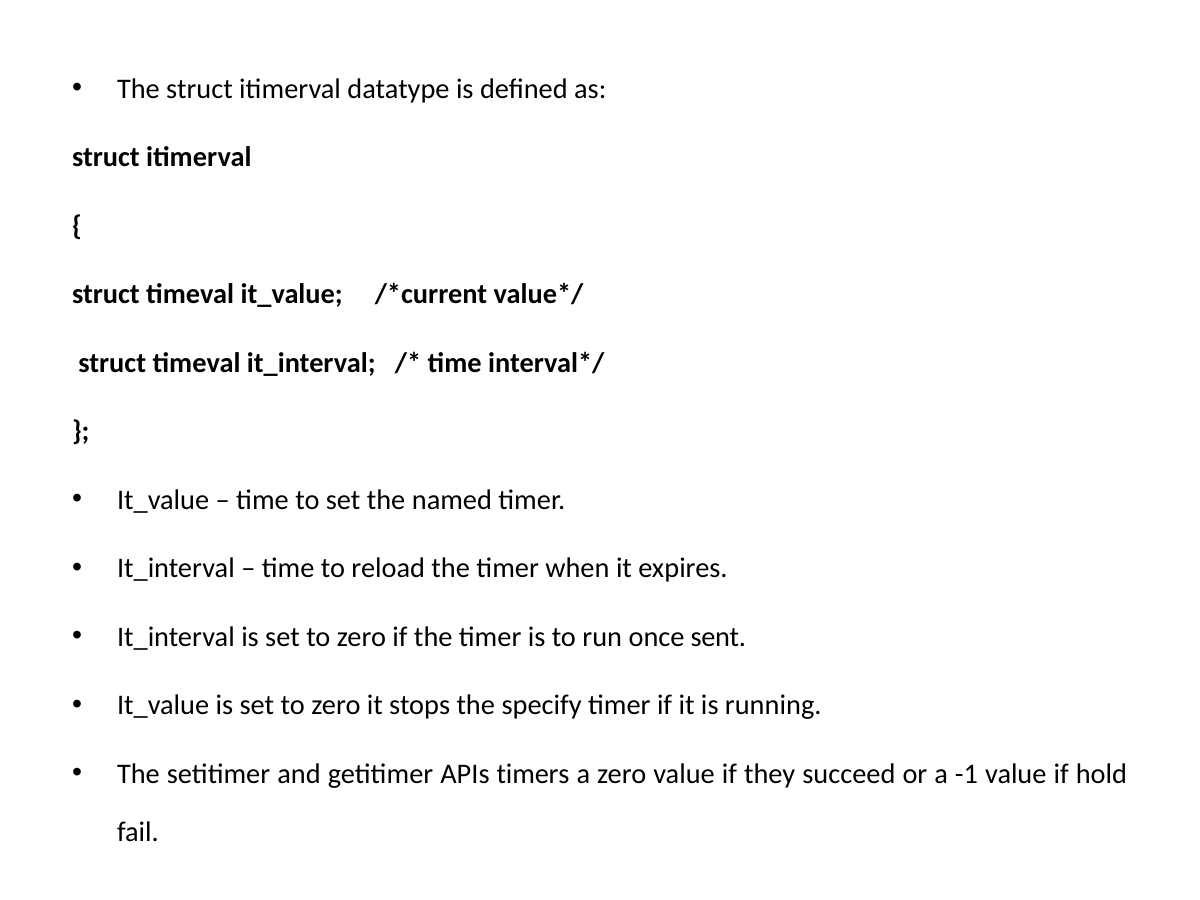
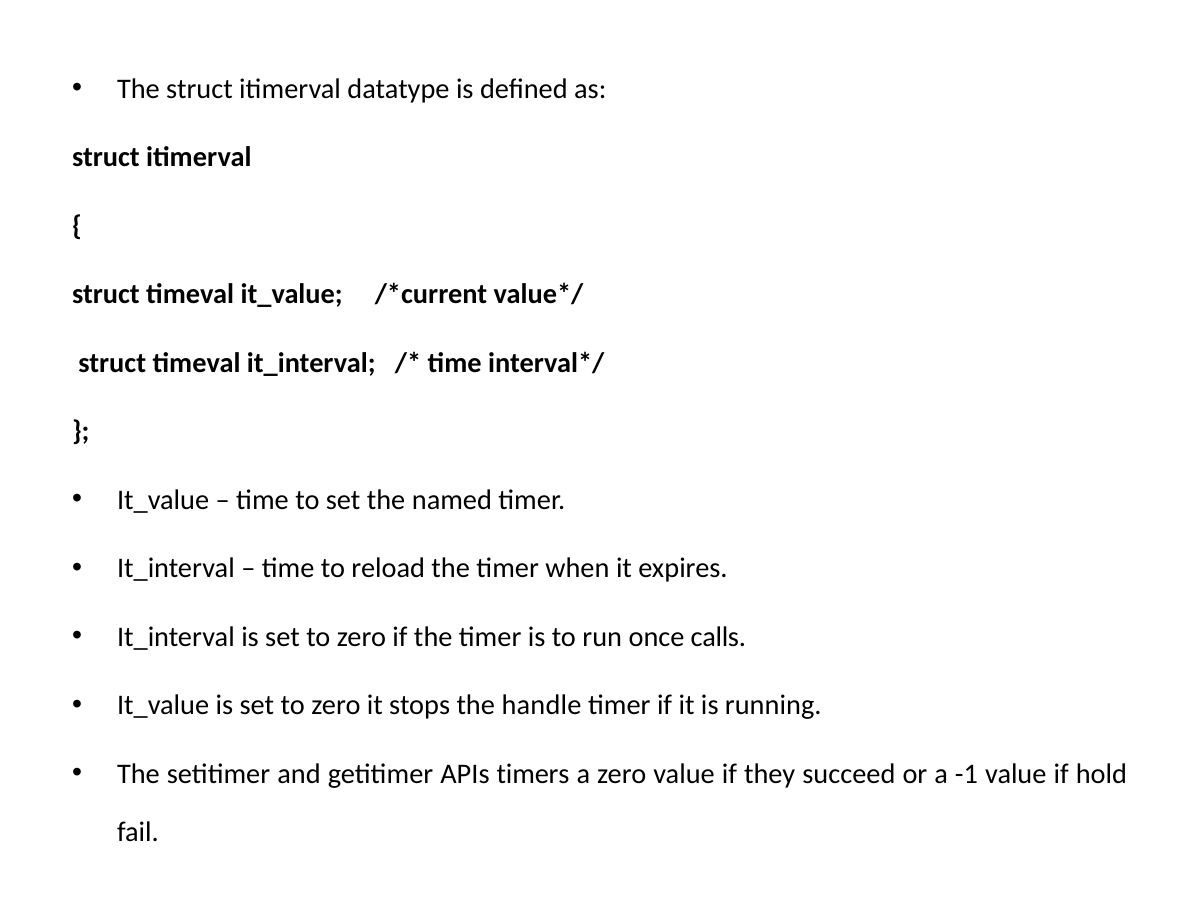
sent: sent -> calls
specify: specify -> handle
